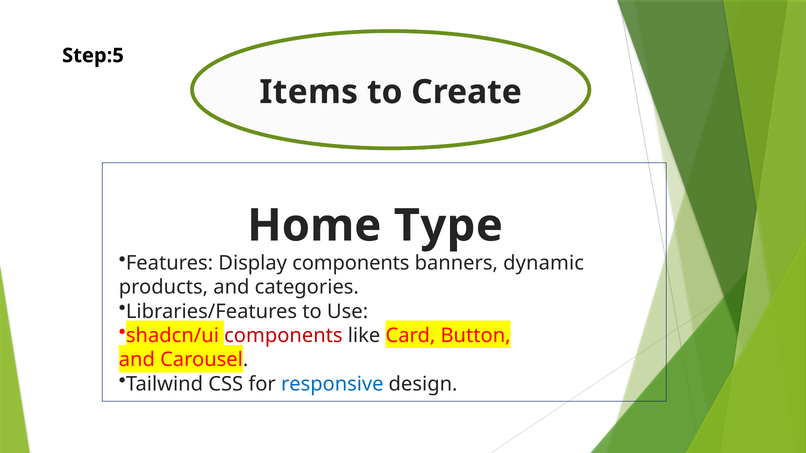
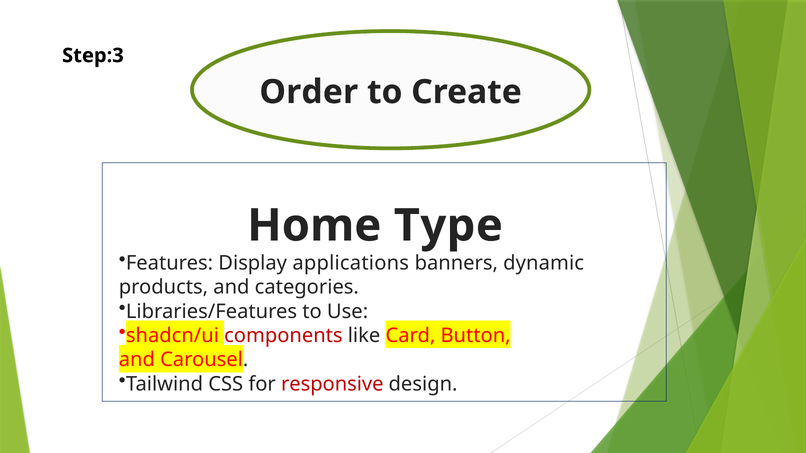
Step:5: Step:5 -> Step:3
Items: Items -> Order
Display components: components -> applications
responsive colour: blue -> red
